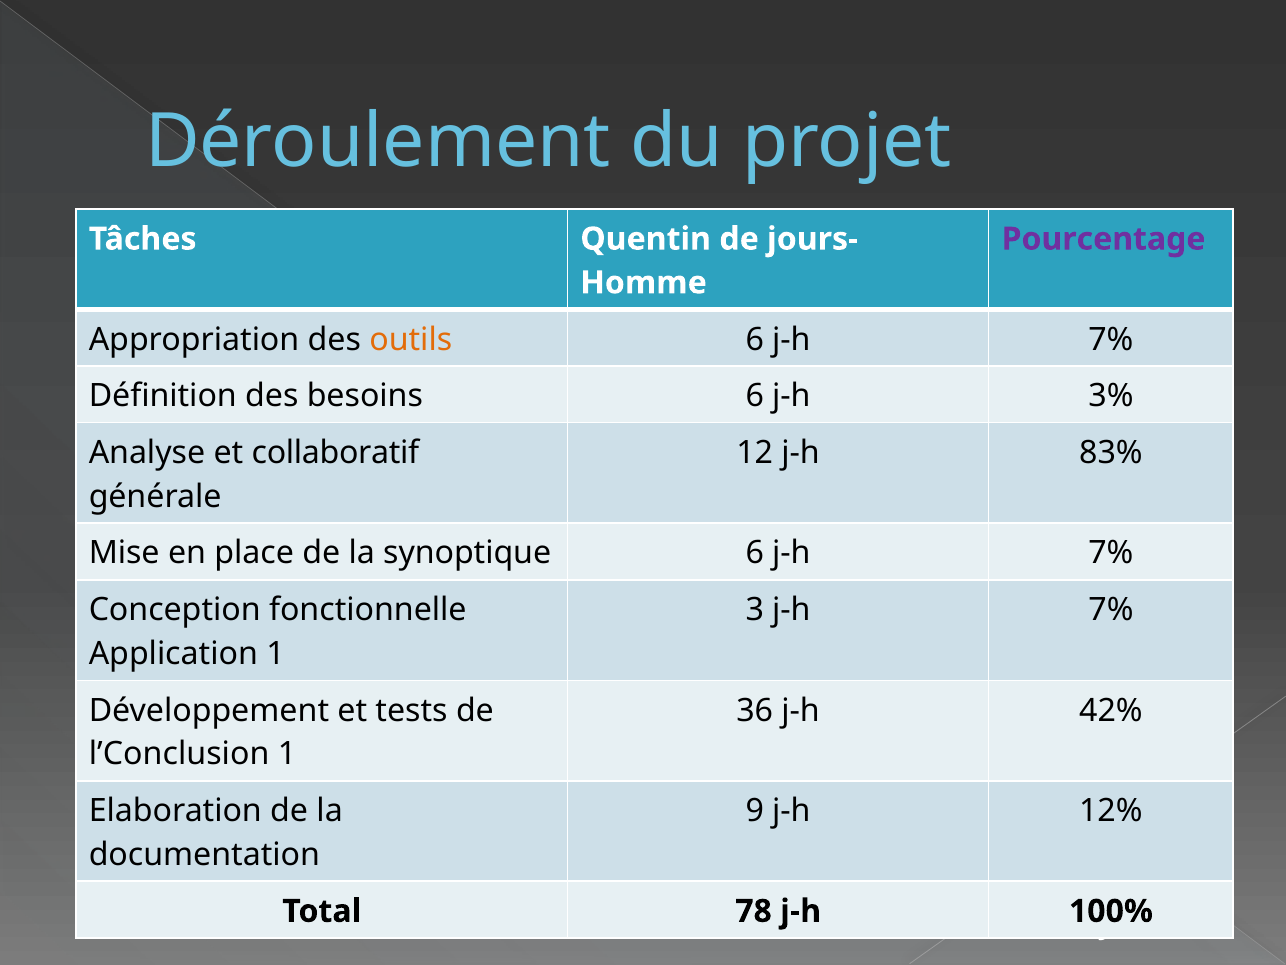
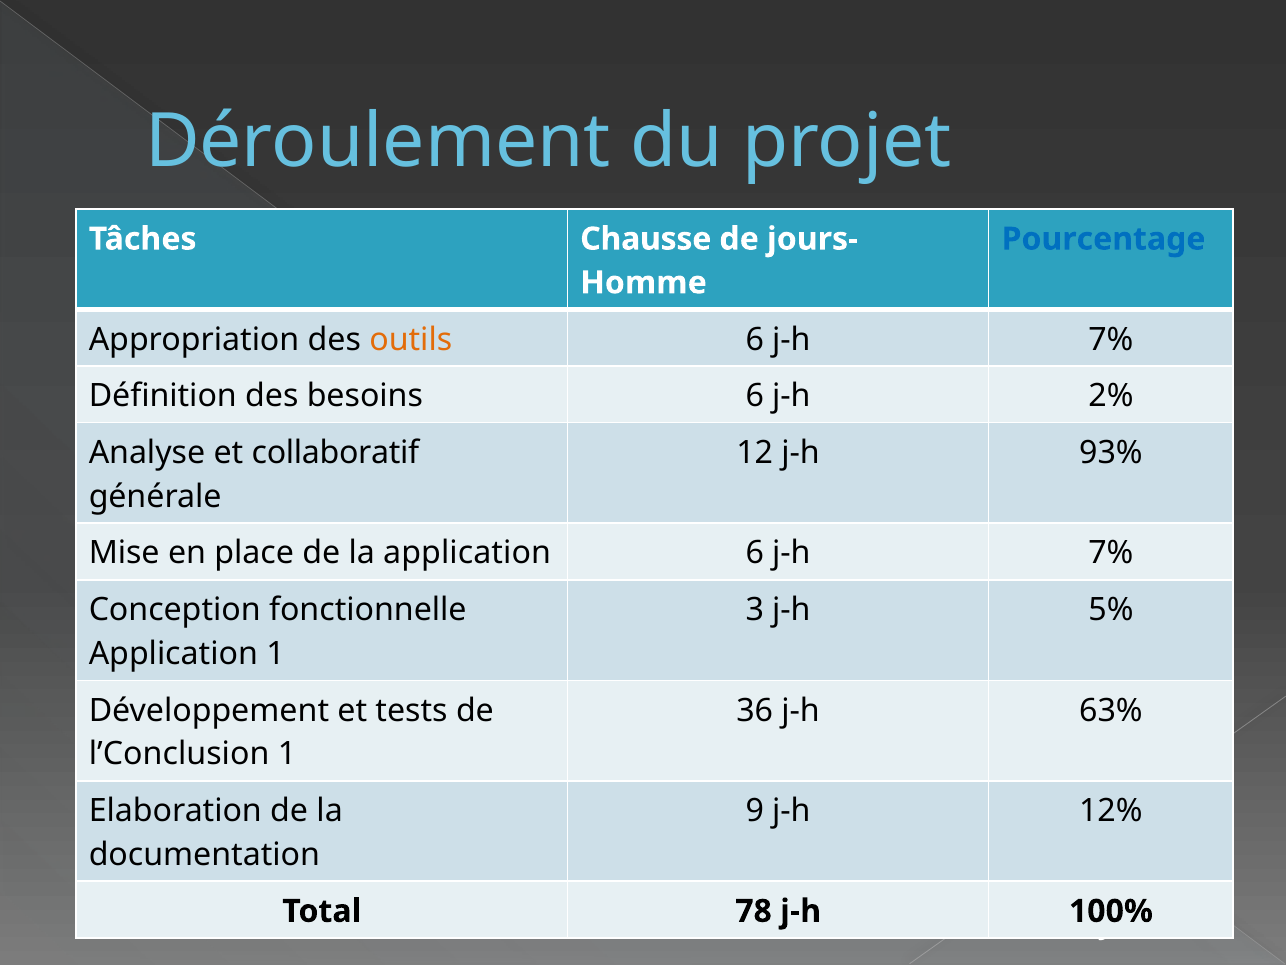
Quentin: Quentin -> Chausse
Pourcentage colour: purple -> blue
3%: 3% -> 2%
83%: 83% -> 93%
la synoptique: synoptique -> application
3 j-h 7%: 7% -> 5%
42%: 42% -> 63%
